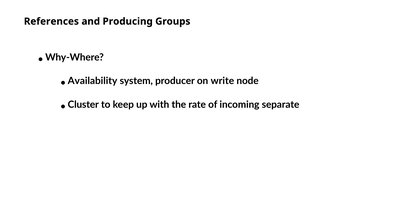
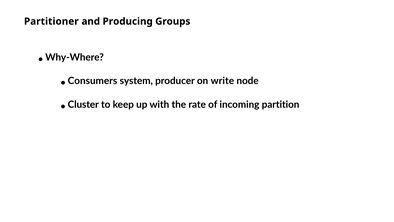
References: References -> Partitioner
Availability: Availability -> Consumers
separate: separate -> partition
